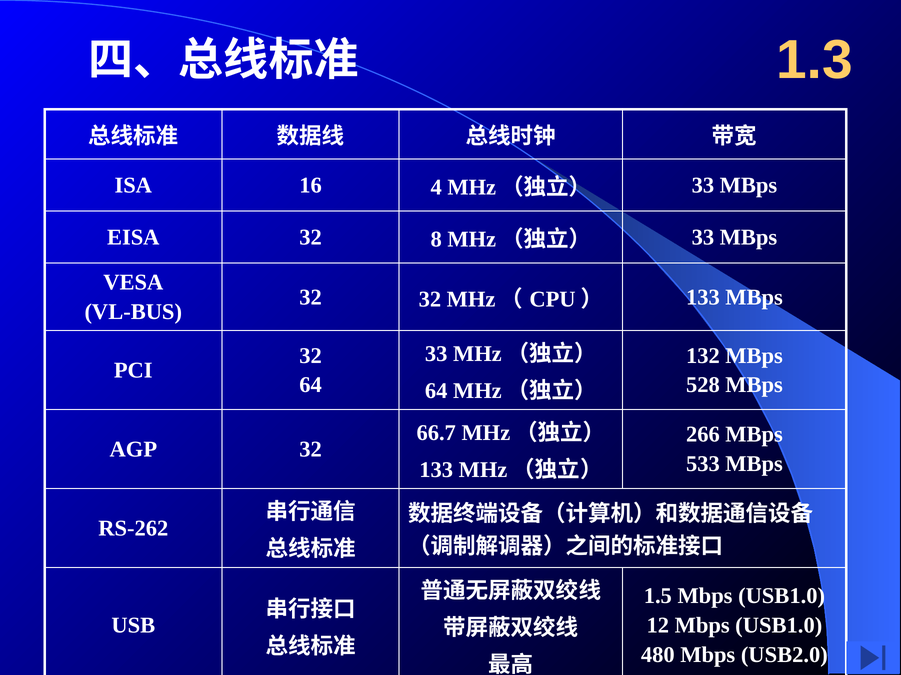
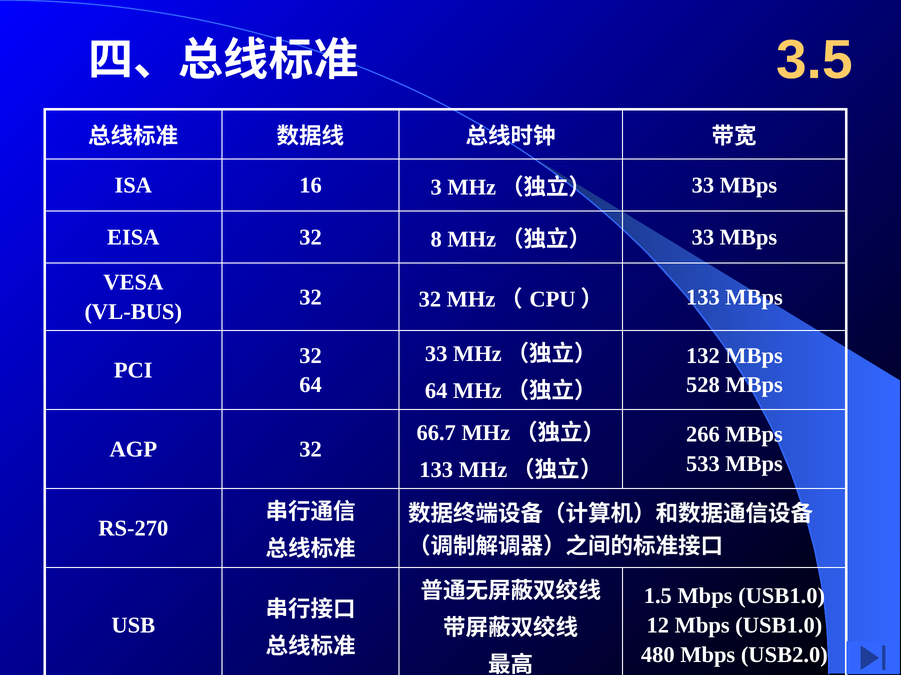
1.3: 1.3 -> 3.5
4: 4 -> 3
RS-262: RS-262 -> RS-270
